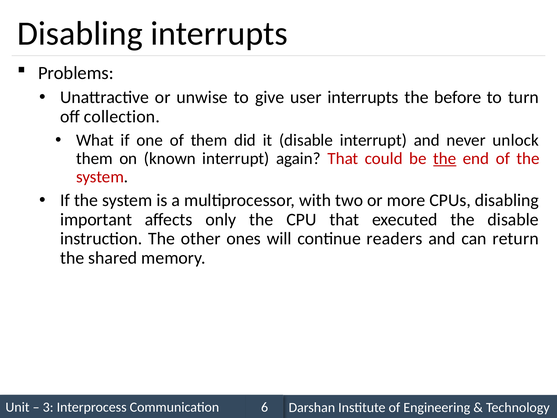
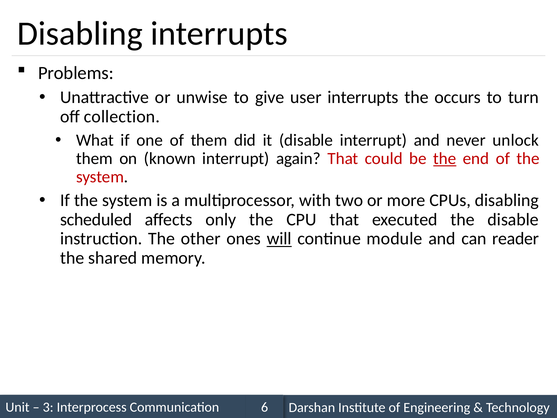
before: before -> occurs
important: important -> scheduled
will underline: none -> present
readers: readers -> module
return: return -> reader
